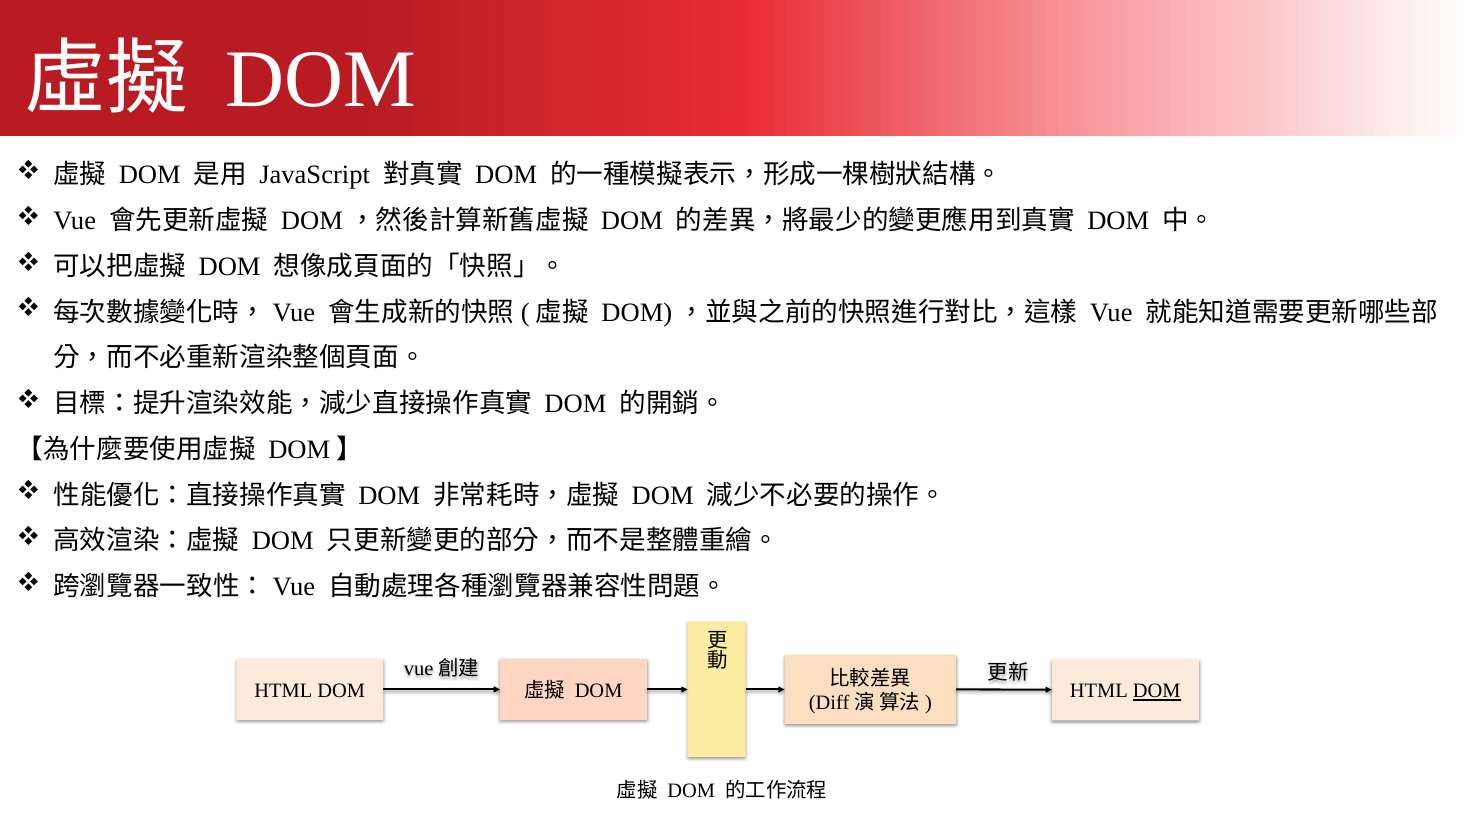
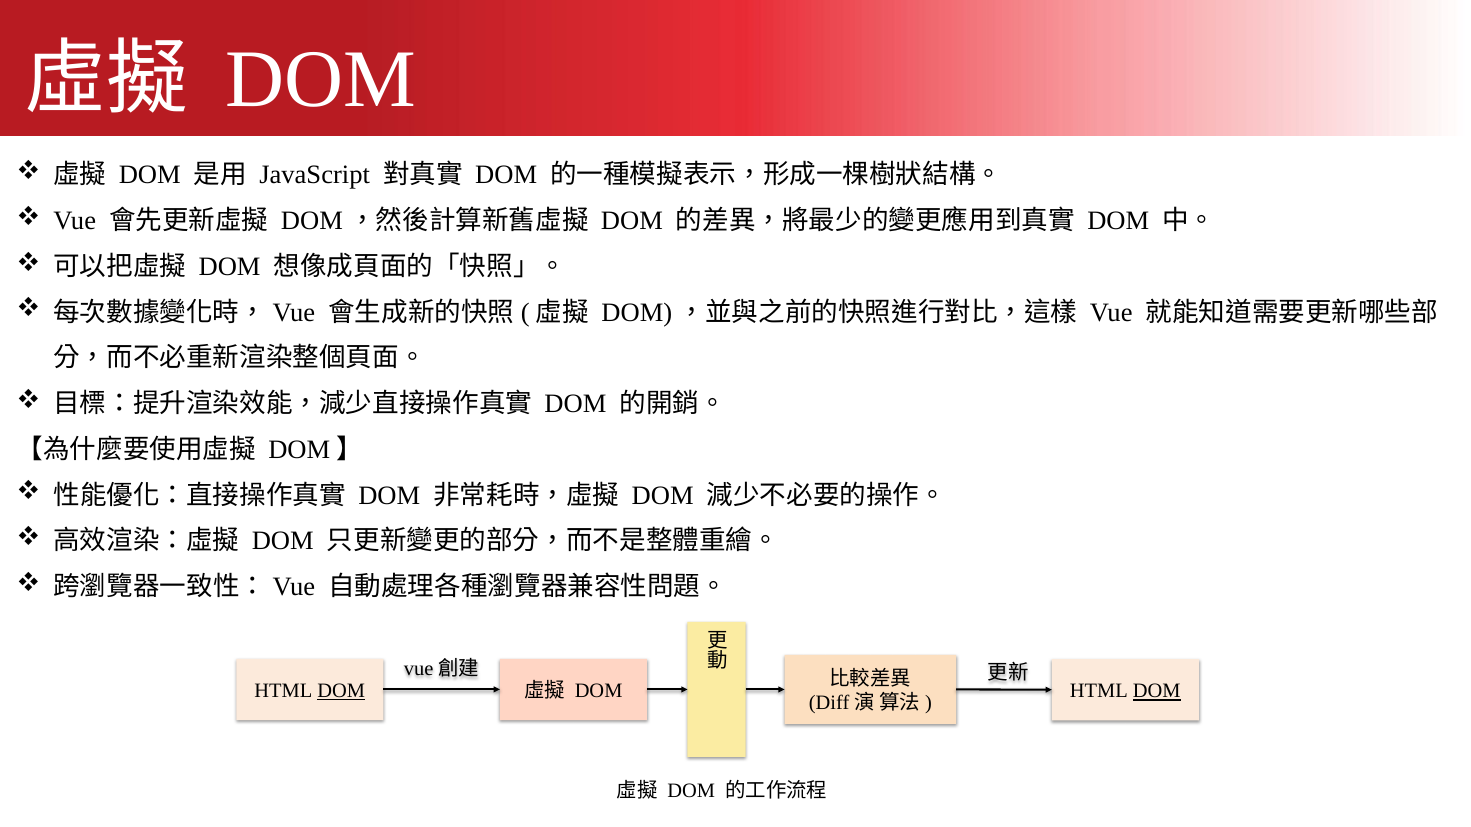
DOM at (341, 691) underline: none -> present
